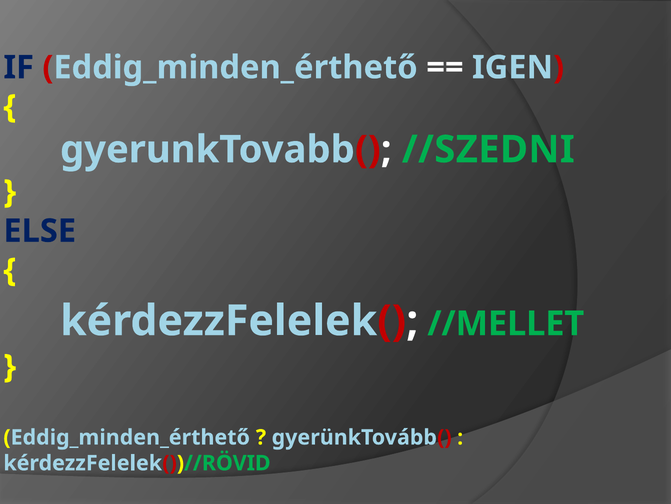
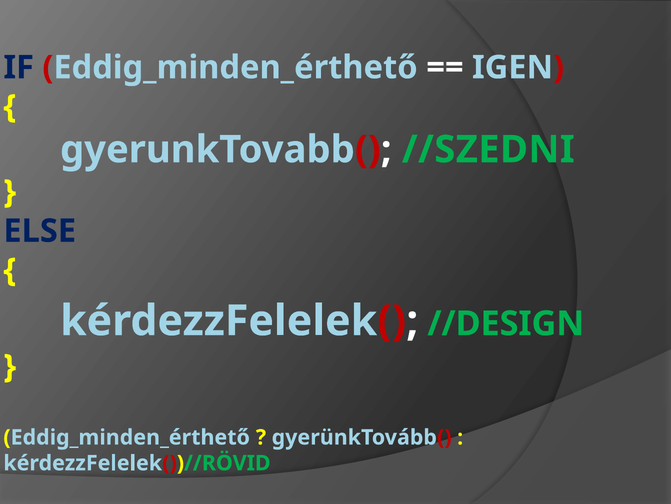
//MELLET: //MELLET -> //DESIGN
